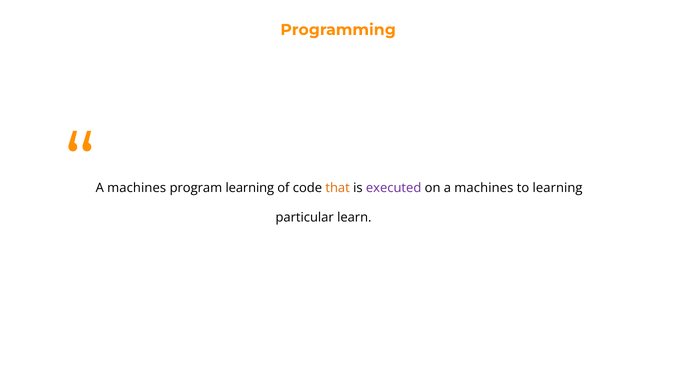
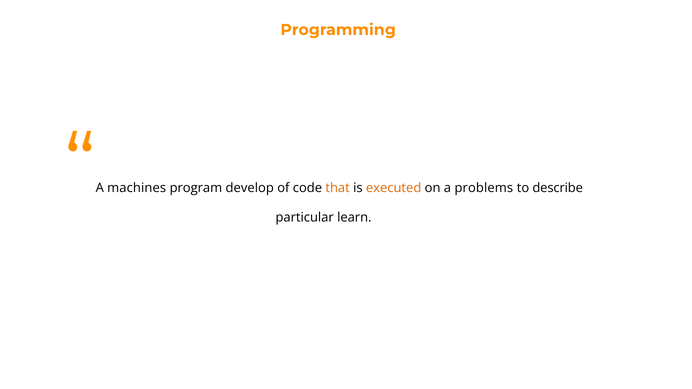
program learning: learning -> develop
executed colour: purple -> orange
on a machines: machines -> problems
to learning: learning -> describe
